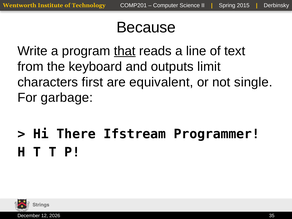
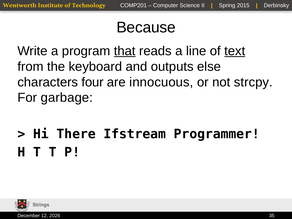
text underline: none -> present
limit: limit -> else
first: first -> four
equivalent: equivalent -> innocuous
single: single -> strcpy
